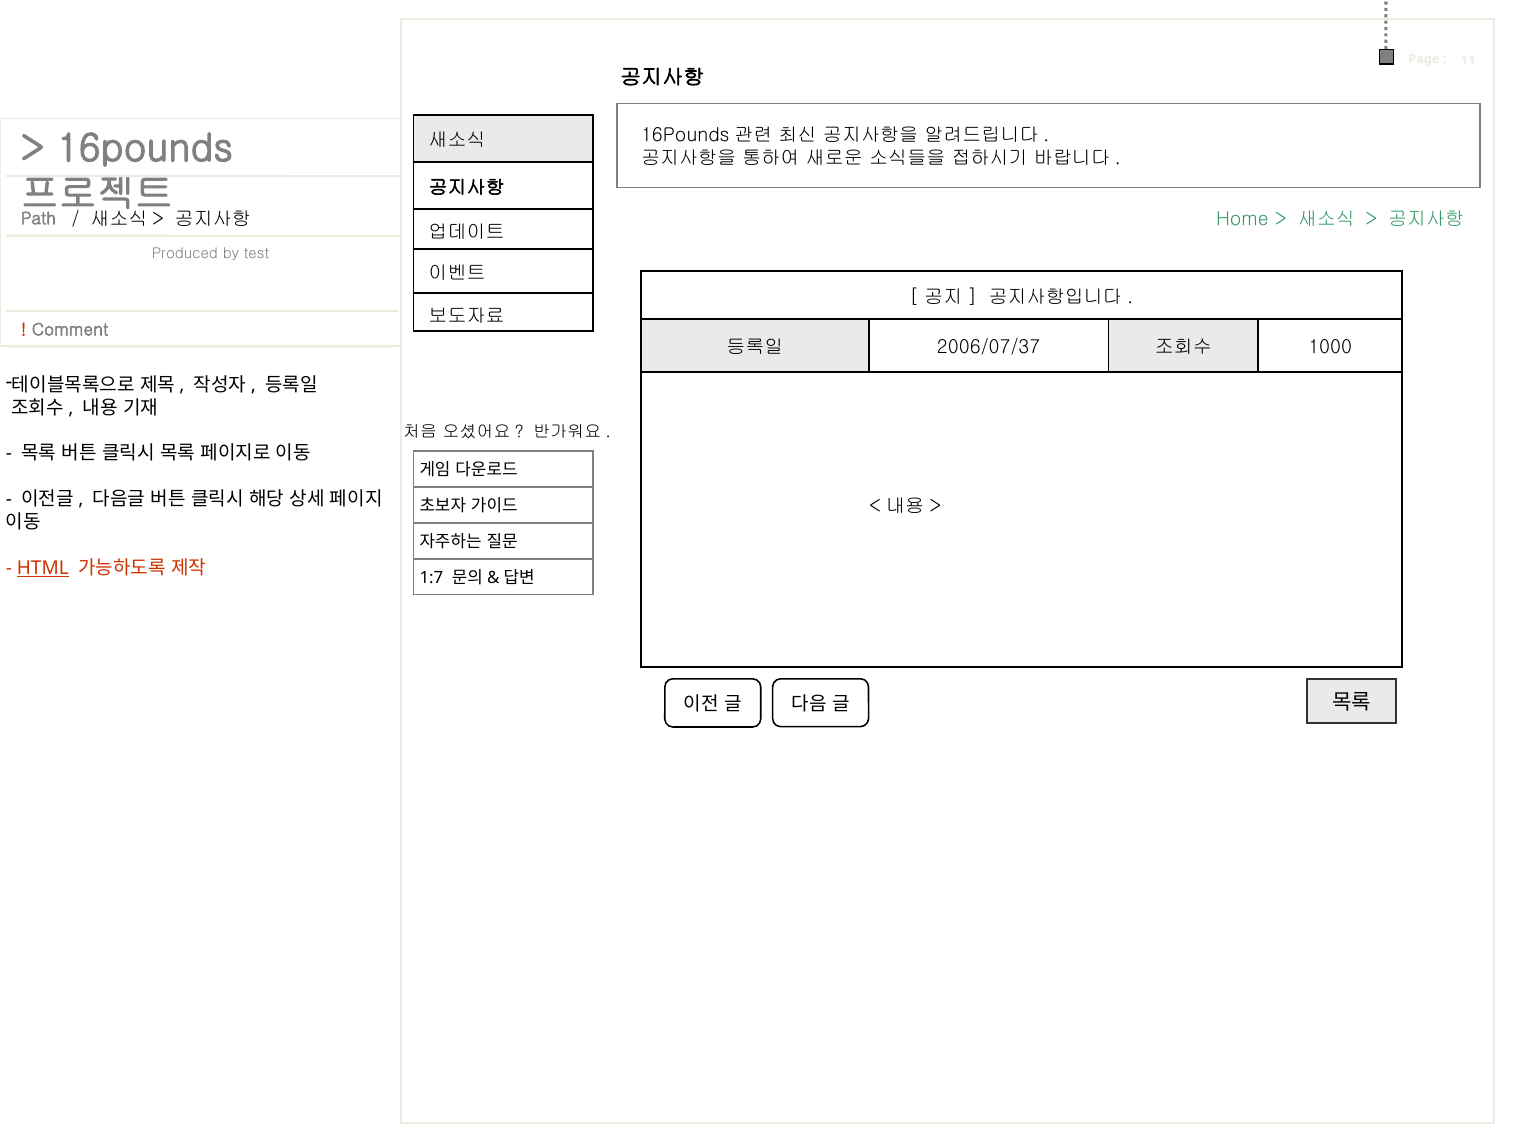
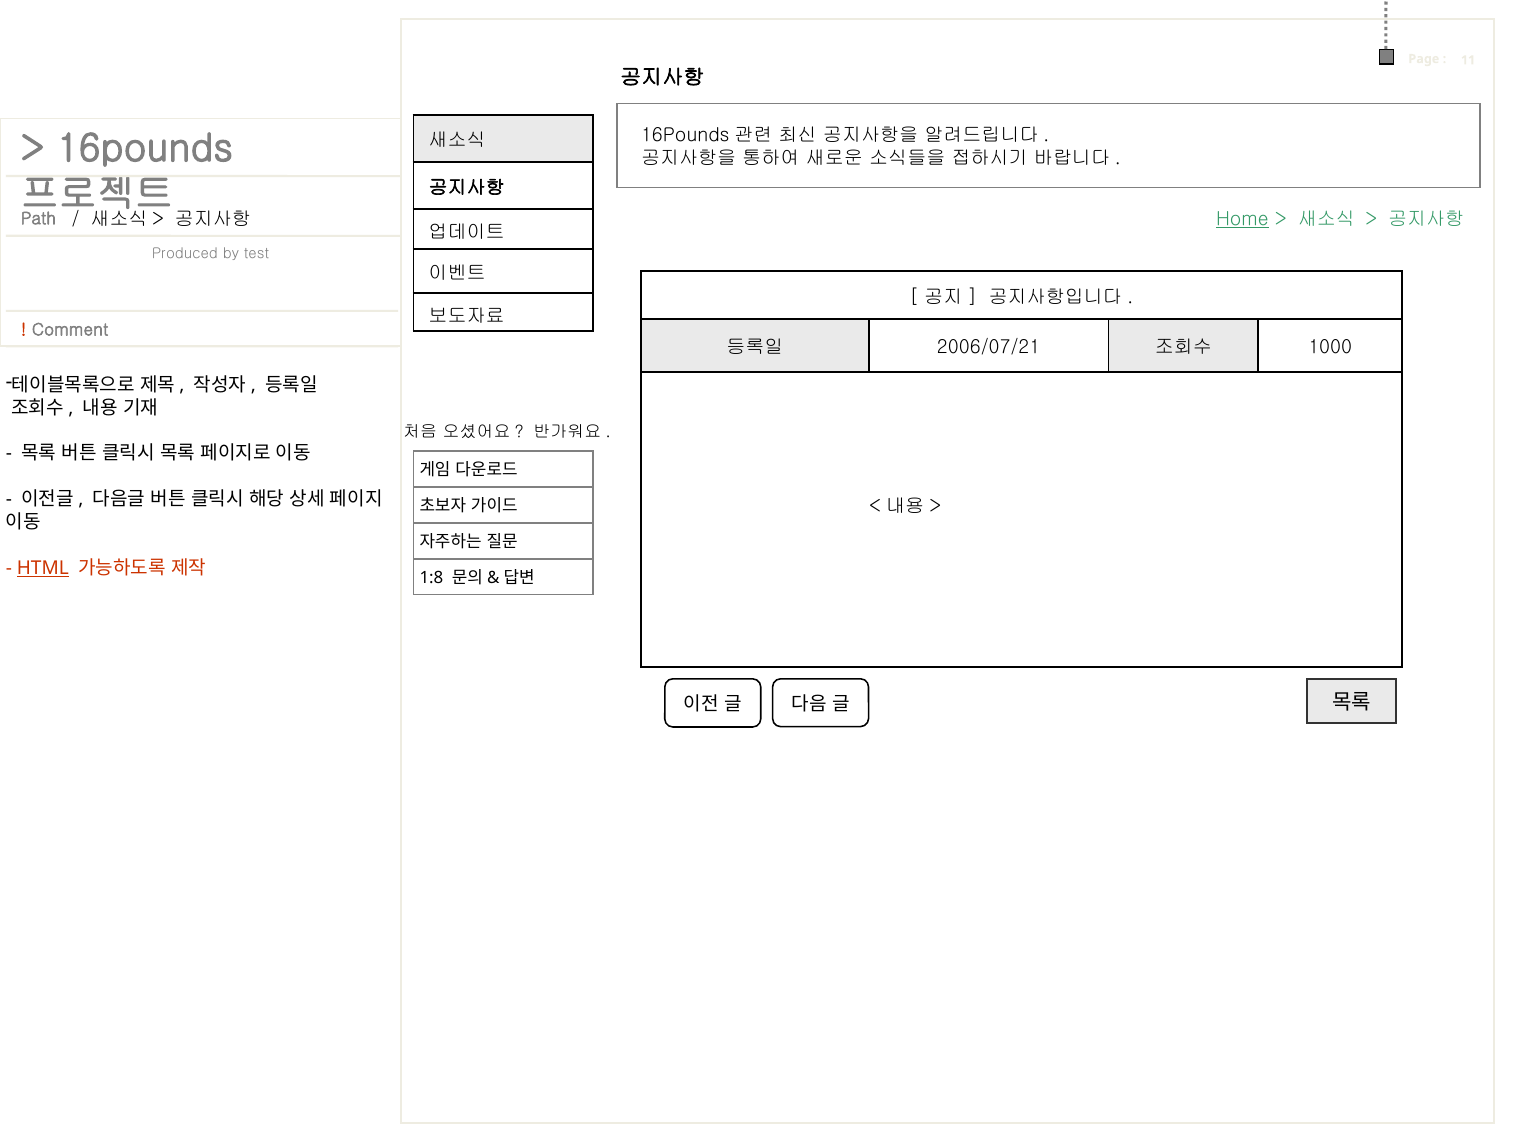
Home underline: none -> present
2006/07/37: 2006/07/37 -> 2006/07/21
1:7: 1:7 -> 1:8
